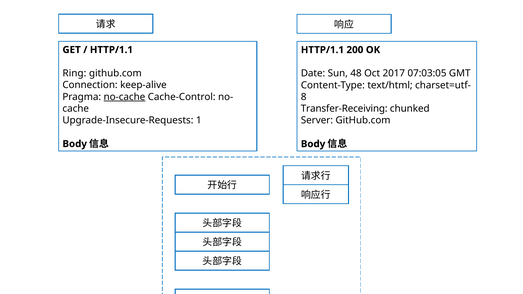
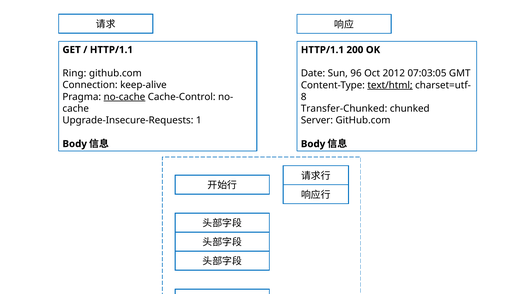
48: 48 -> 96
2017: 2017 -> 2012
text/html underline: none -> present
Transfer-Receiving: Transfer-Receiving -> Transfer-Chunked
